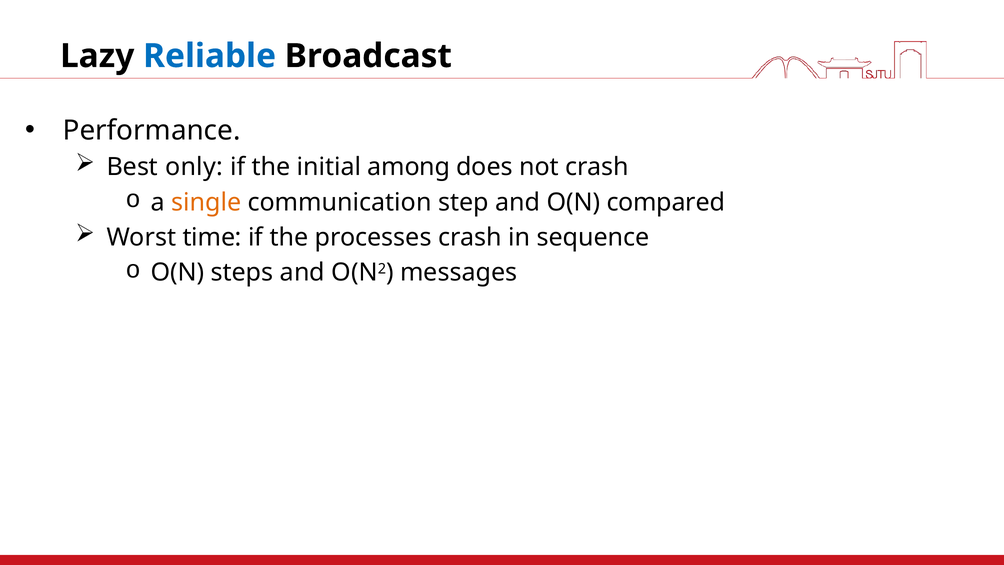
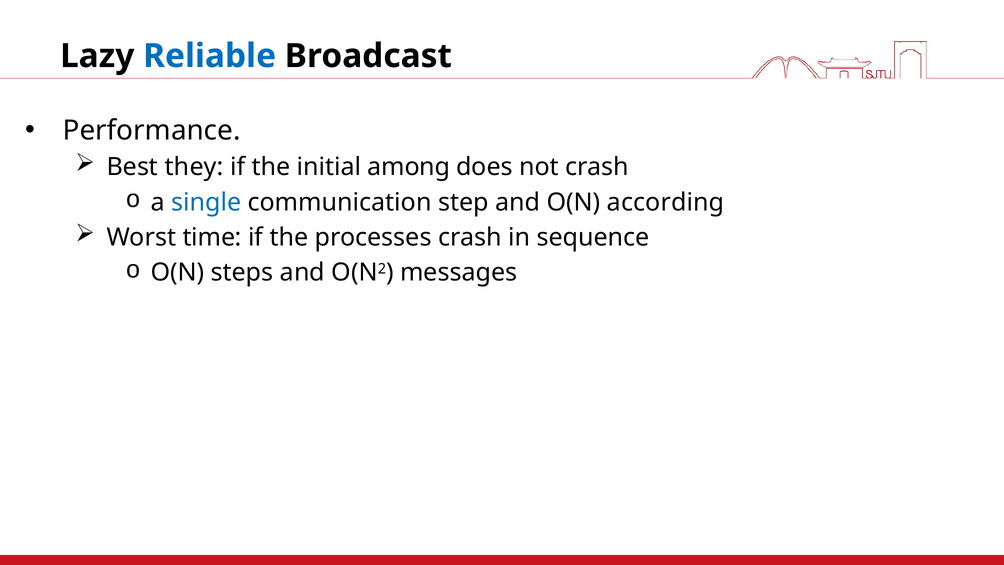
only: only -> they
single colour: orange -> blue
compared: compared -> according
